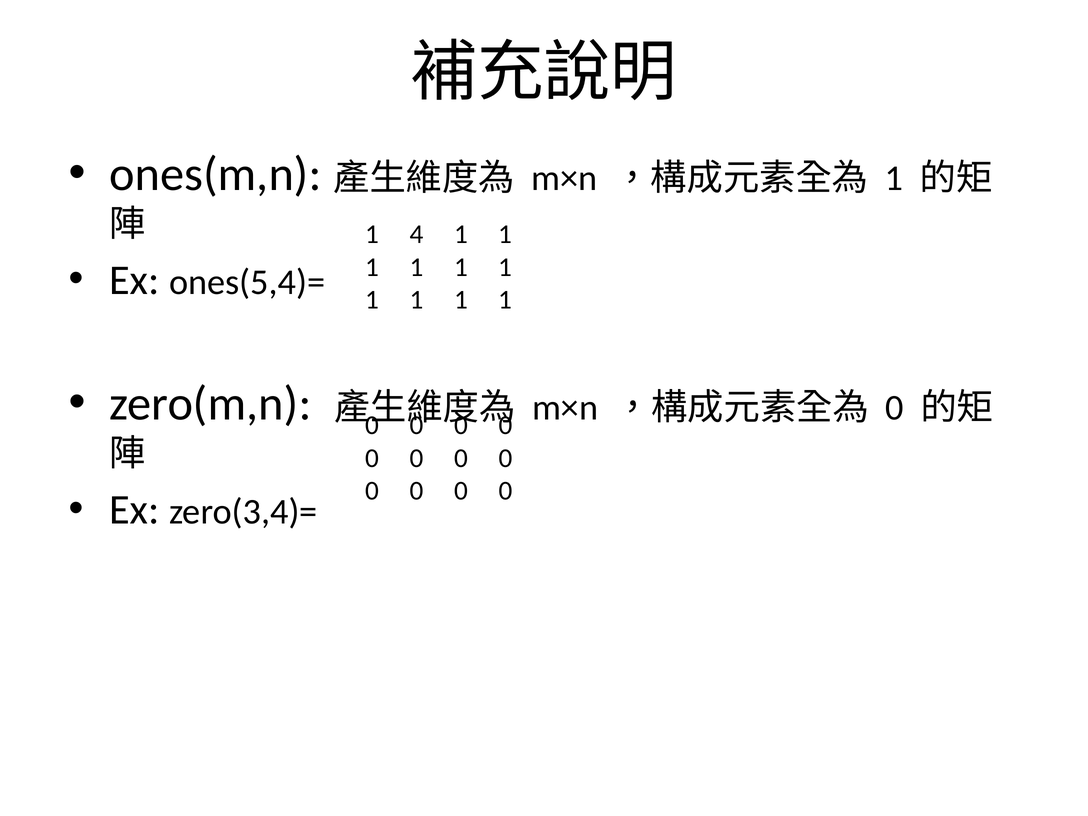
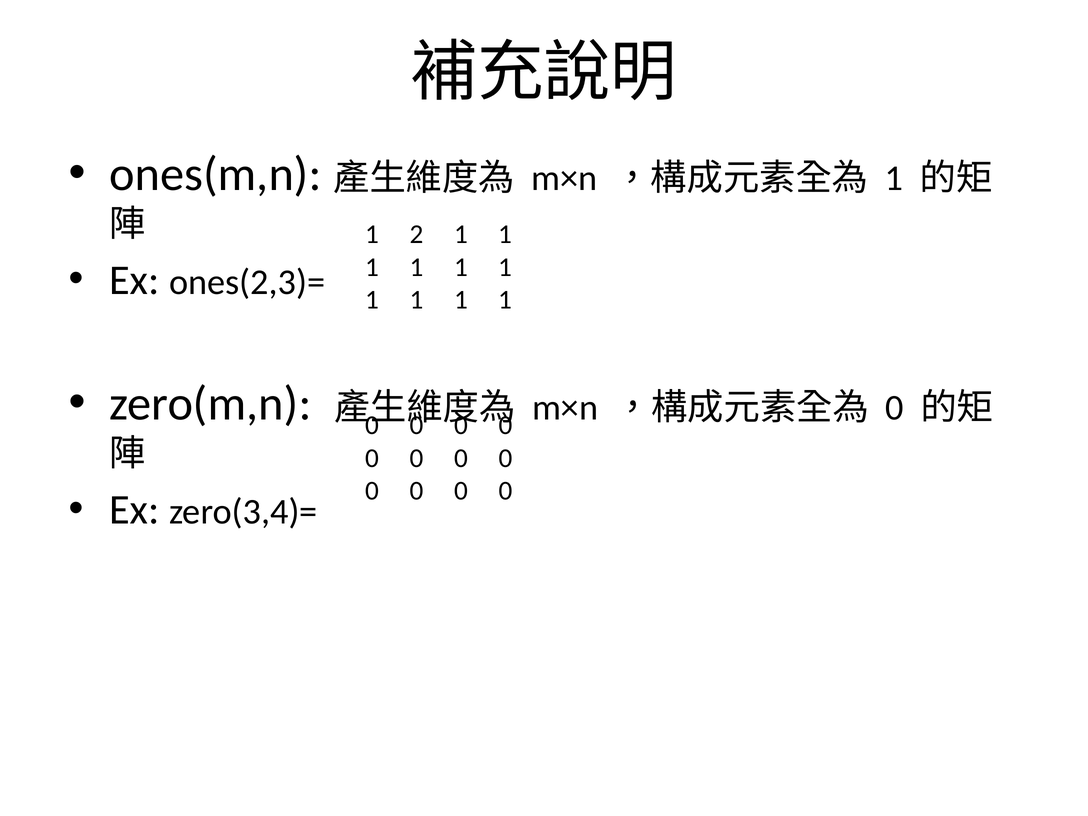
4: 4 -> 2
ones(5,4)=: ones(5,4)= -> ones(2,3)=
